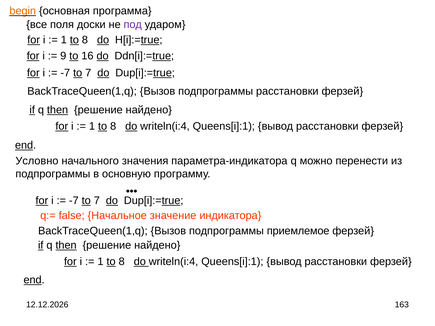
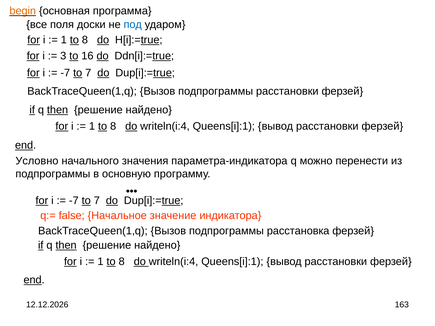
под colour: purple -> blue
9: 9 -> 3
приемлемое: приемлемое -> расстановка
